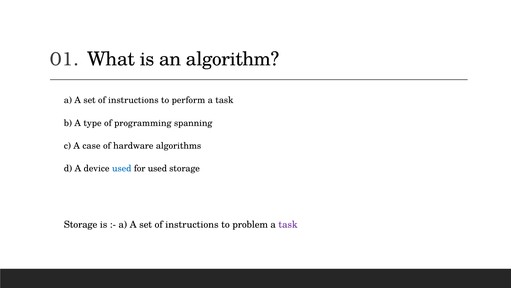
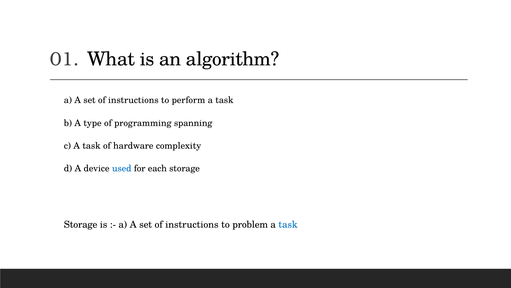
c A case: case -> task
algorithms: algorithms -> complexity
for used: used -> each
task at (288, 224) colour: purple -> blue
